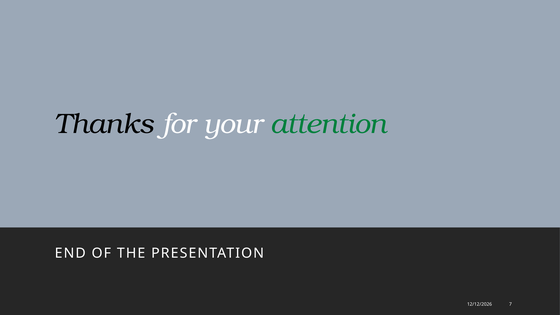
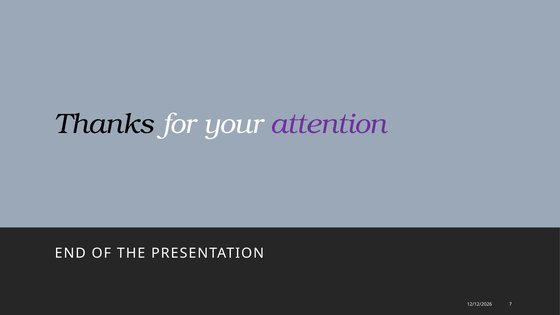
attention colour: green -> purple
